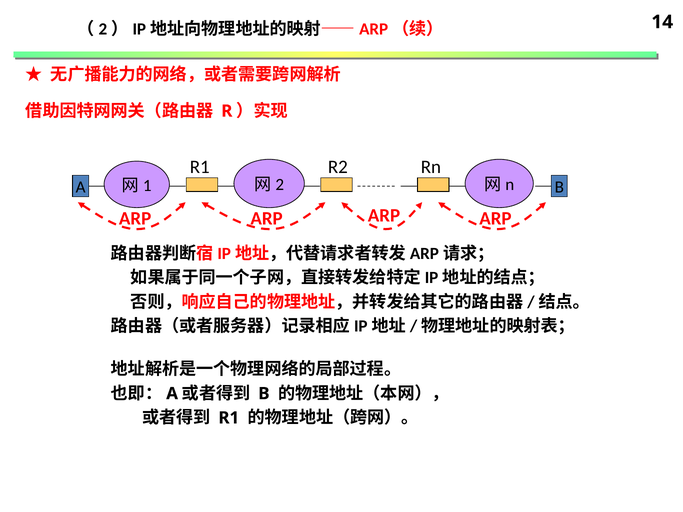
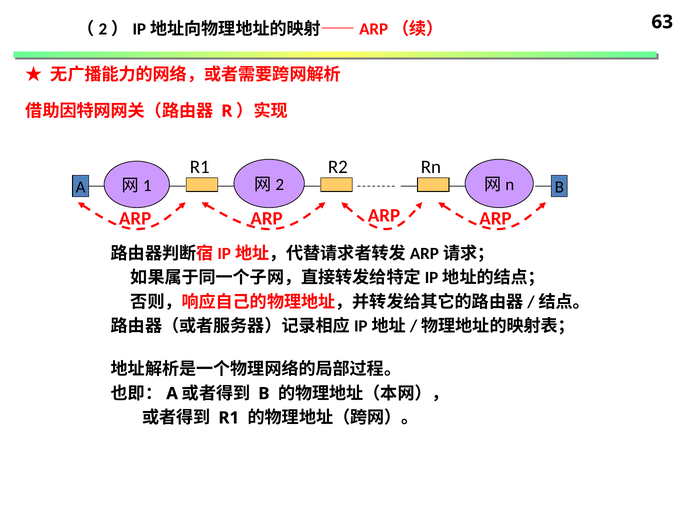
14: 14 -> 63
